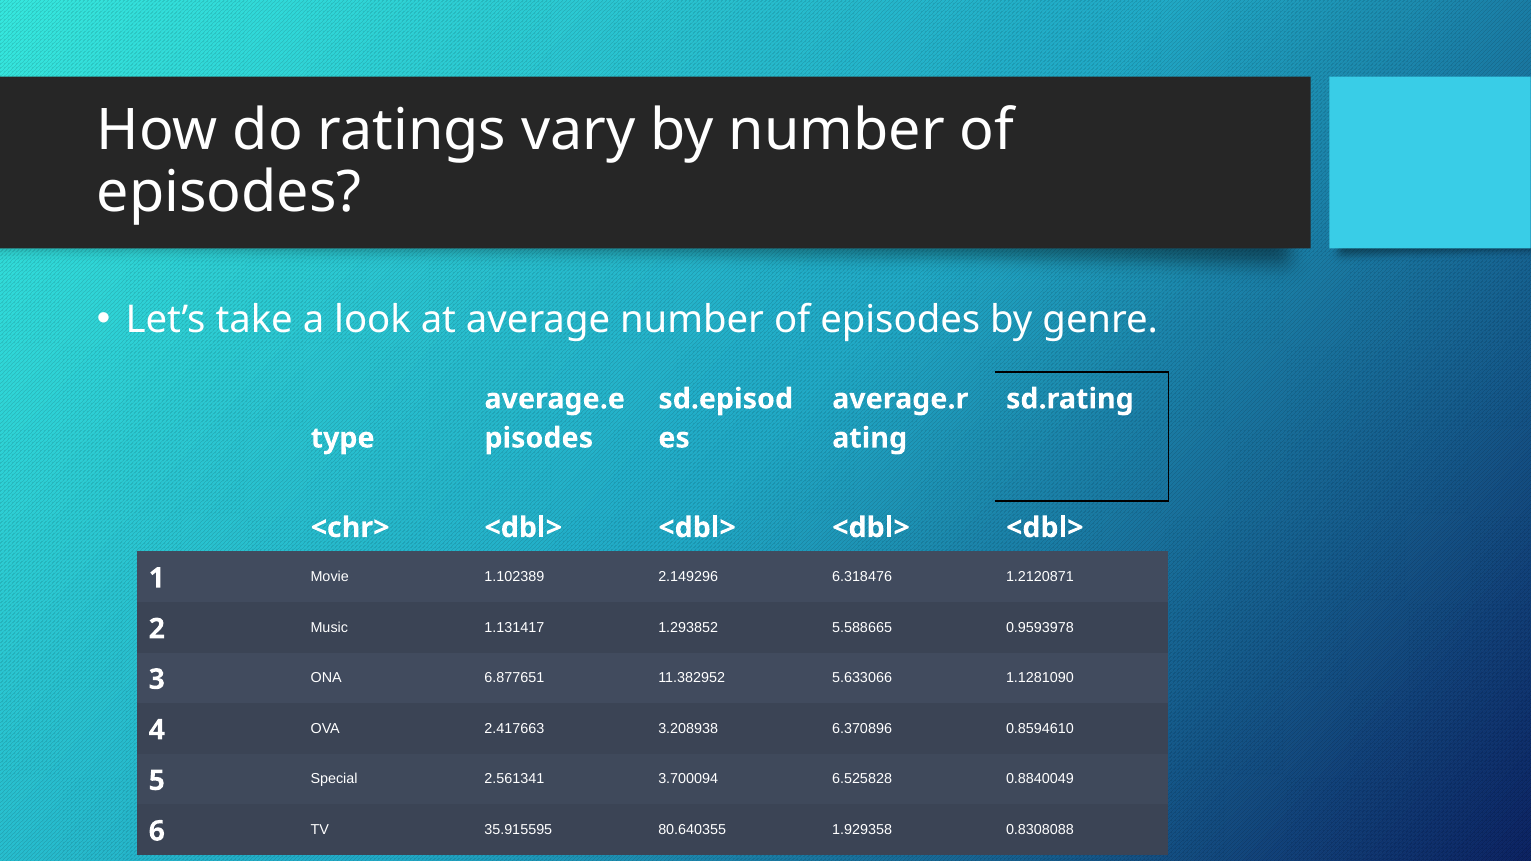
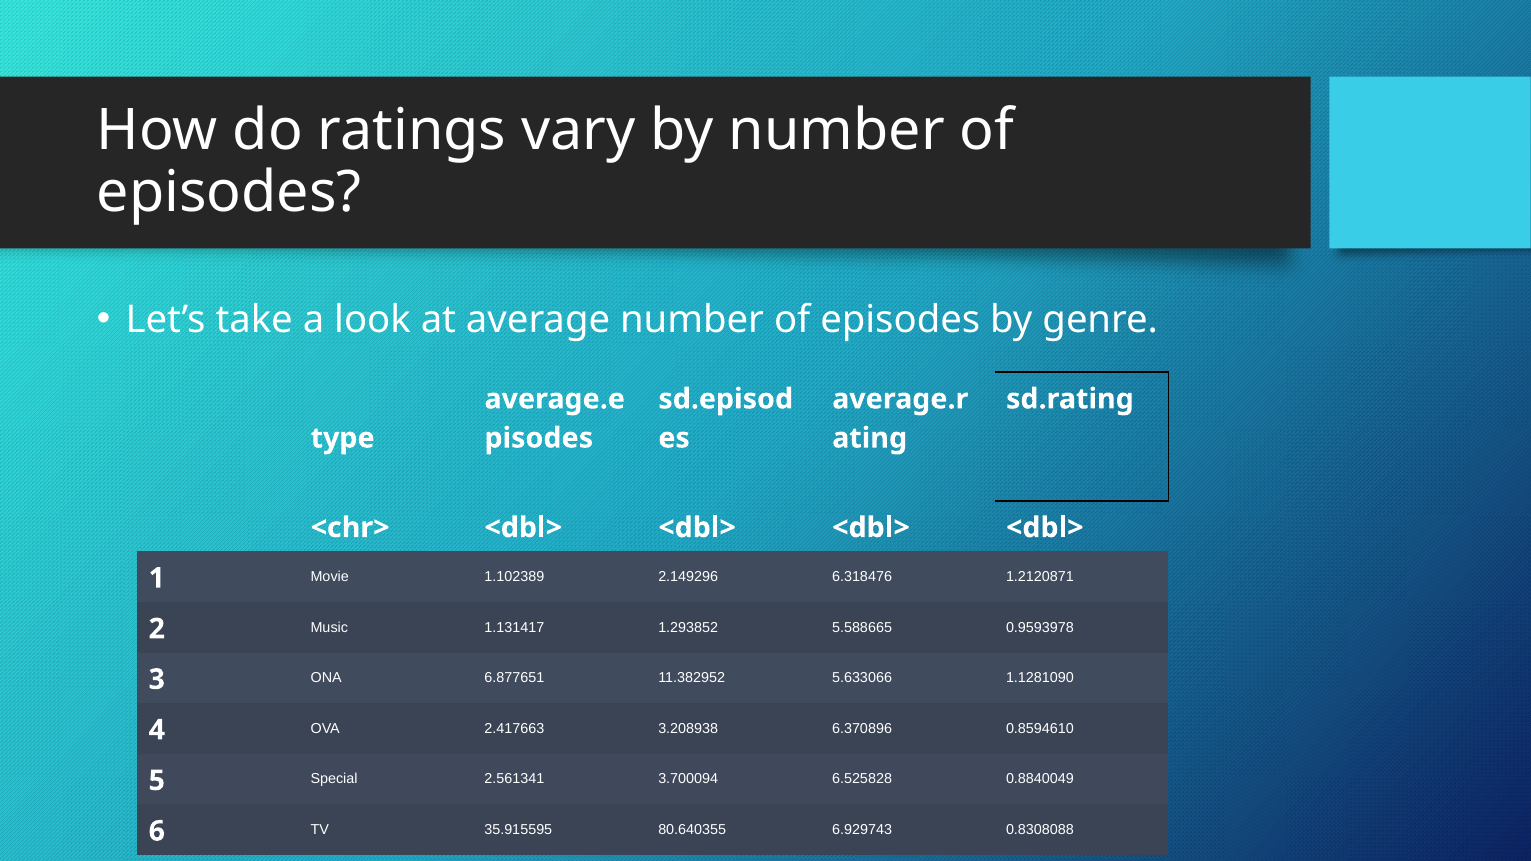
1.929358: 1.929358 -> 6.929743
